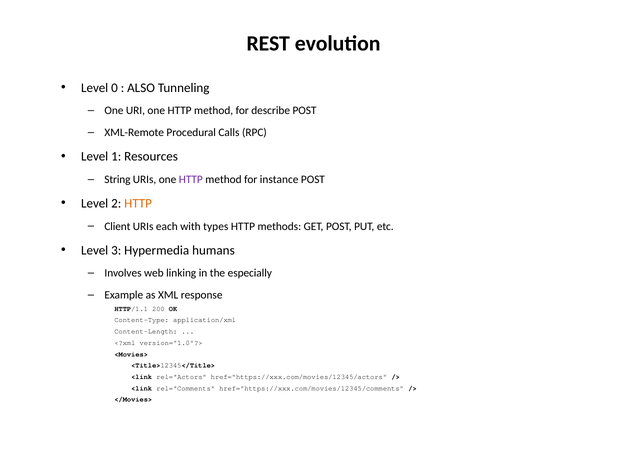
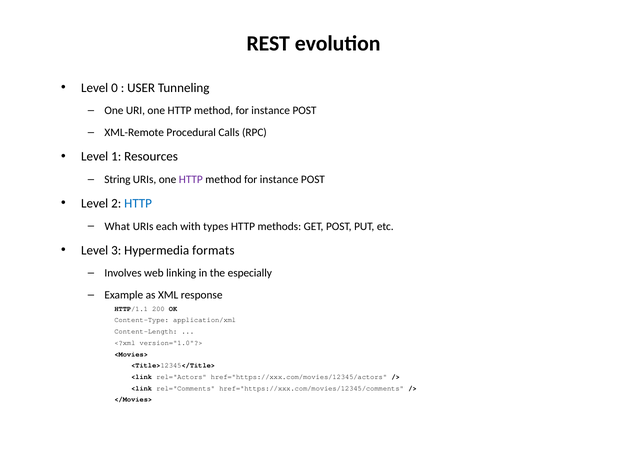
ALSO: ALSO -> USER
describe at (271, 110): describe -> instance
HTTP at (138, 203) colour: orange -> blue
Client: Client -> What
humans: humans -> formats
